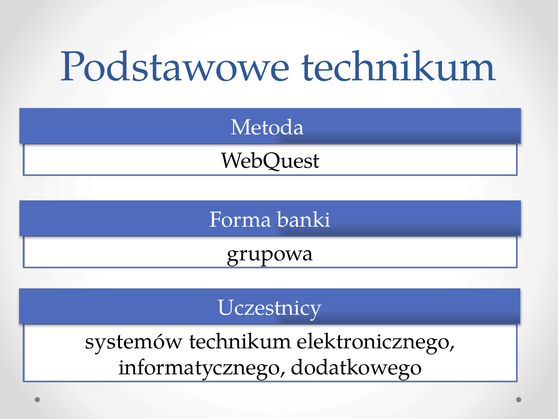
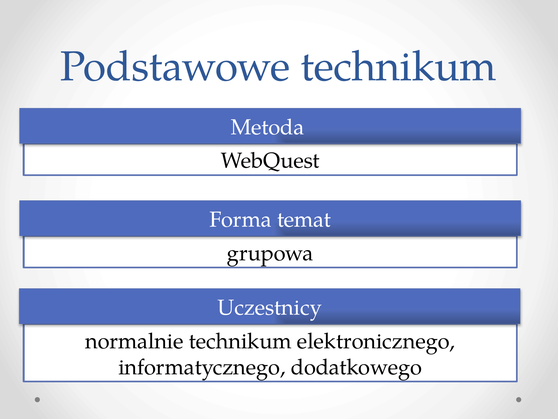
banki: banki -> temat
systemów: systemów -> normalnie
